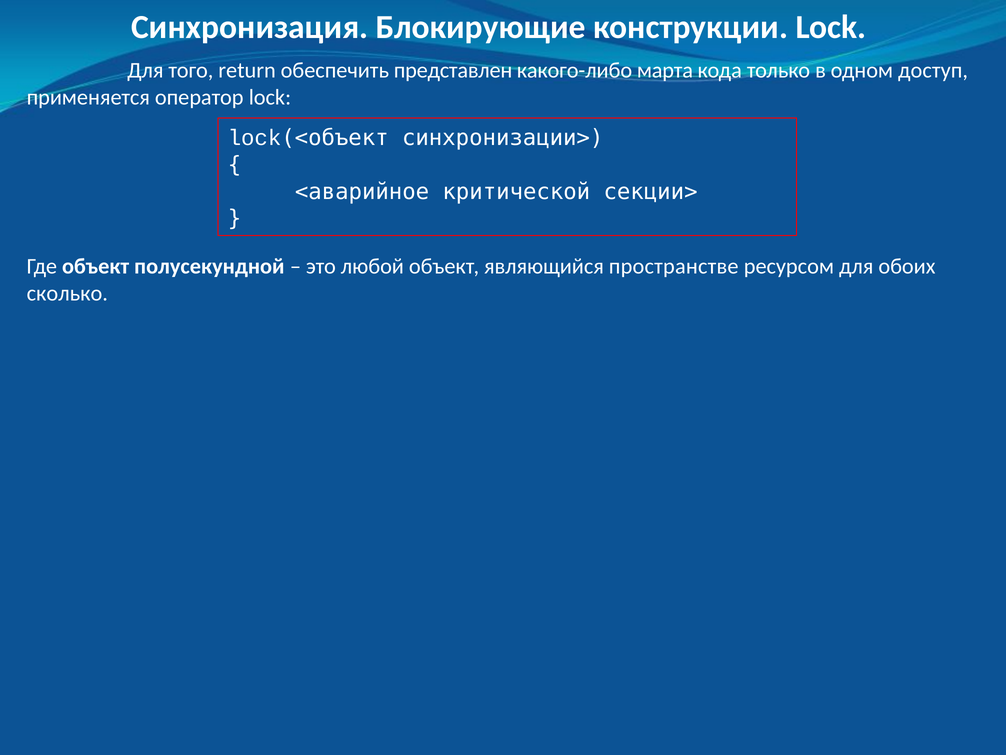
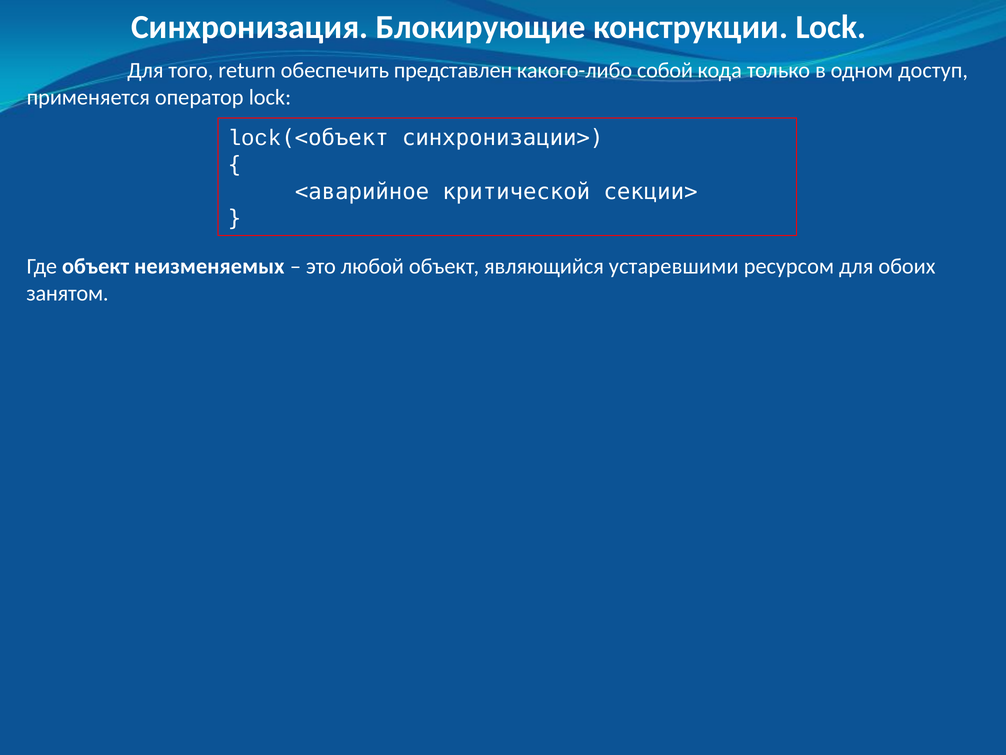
марта: марта -> собой
полусекундной: полусекундной -> неизменяемых
пространстве: пространстве -> устаревшими
сколько: сколько -> занятом
